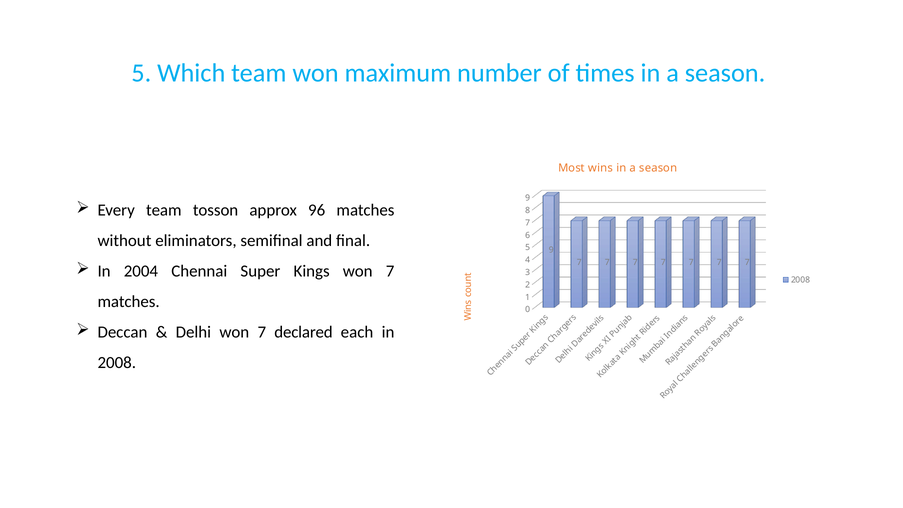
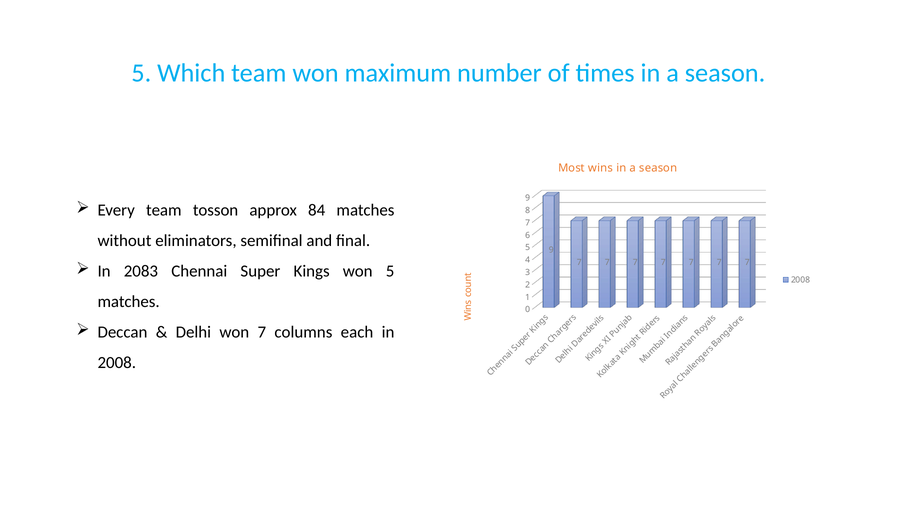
96: 96 -> 84
2004: 2004 -> 2083
Kings won 7: 7 -> 5
declared: declared -> columns
